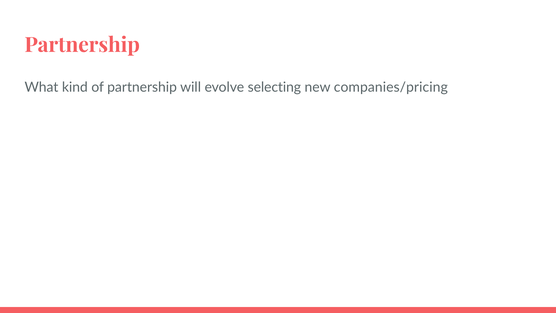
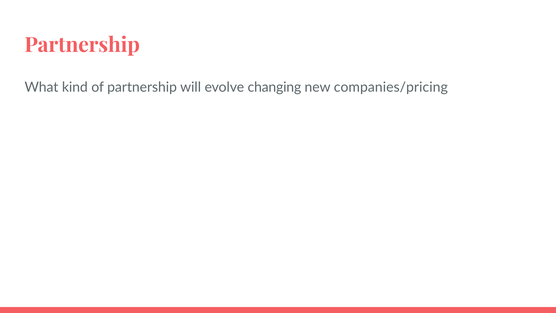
selecting: selecting -> changing
